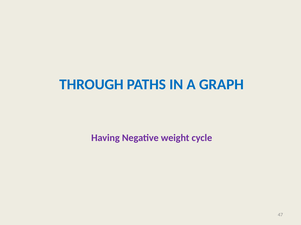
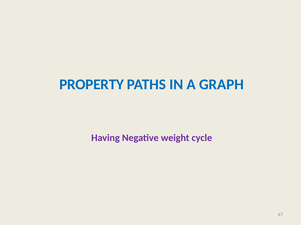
THROUGH: THROUGH -> PROPERTY
